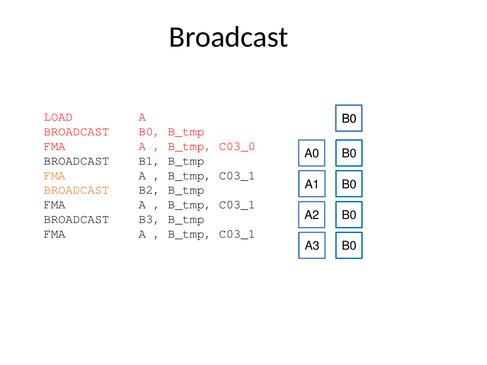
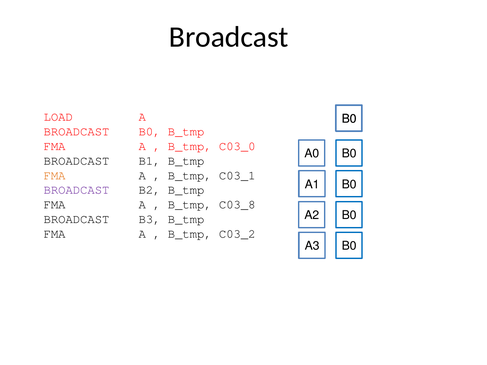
BROADCAST at (77, 190) colour: orange -> purple
C03_1 at (237, 205): C03_1 -> C03_8
C03_1 at (237, 234): C03_1 -> C03_2
